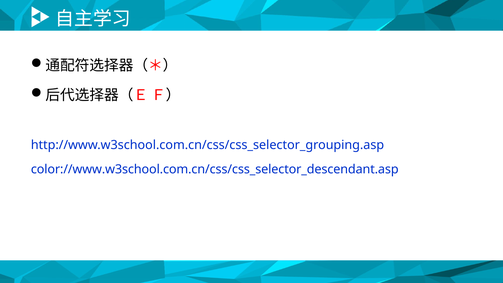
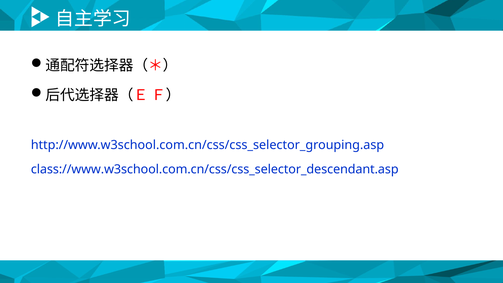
color://www.w3school.com.cn/css/css_selector_descendant.asp: color://www.w3school.com.cn/css/css_selector_descendant.asp -> class://www.w3school.com.cn/css/css_selector_descendant.asp
